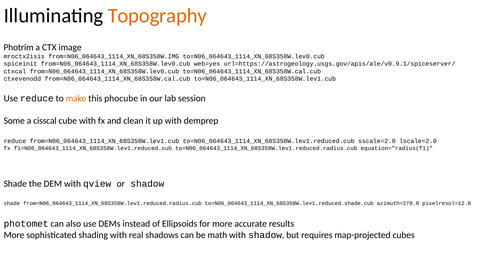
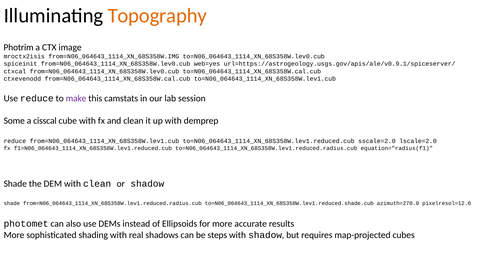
make colour: orange -> purple
phocube: phocube -> camstats
with qview: qview -> clean
math: math -> steps
